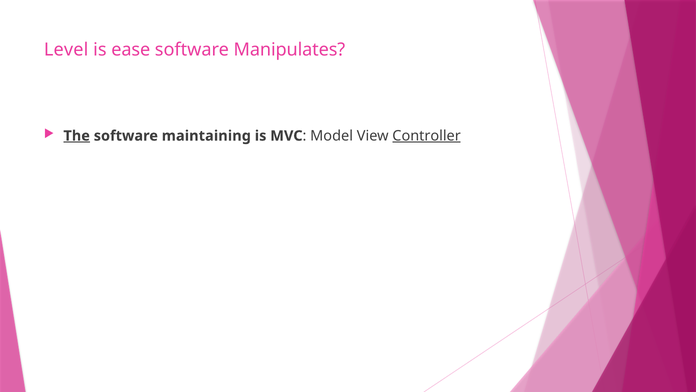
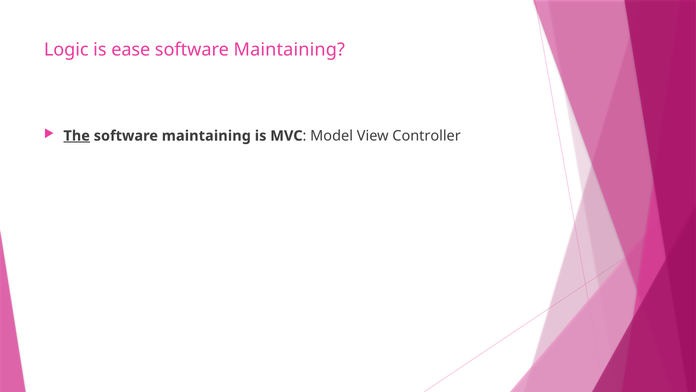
Level: Level -> Logic
Manipulates at (289, 50): Manipulates -> Maintaining
Controller underline: present -> none
